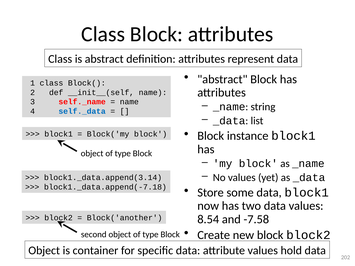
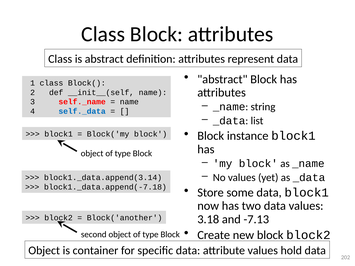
8.54: 8.54 -> 3.18
-7.58: -7.58 -> -7.13
